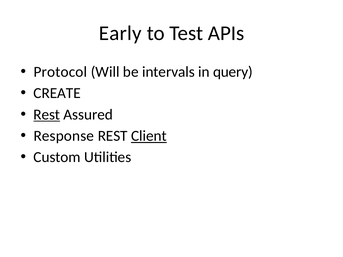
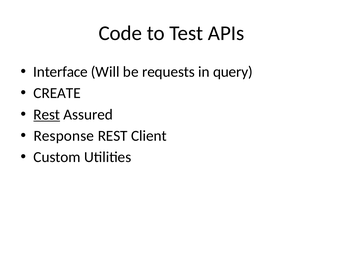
Early: Early -> Code
Protocol: Protocol -> Interface
intervals: intervals -> requests
Client underline: present -> none
